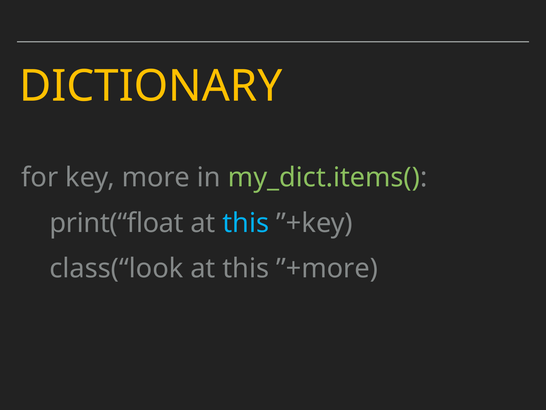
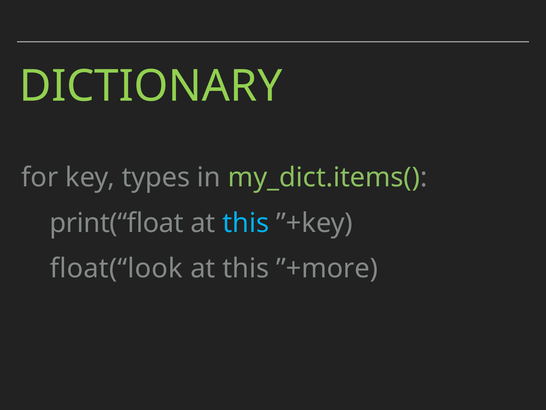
DICTIONARY colour: yellow -> light green
more: more -> types
class(“look: class(“look -> float(“look
